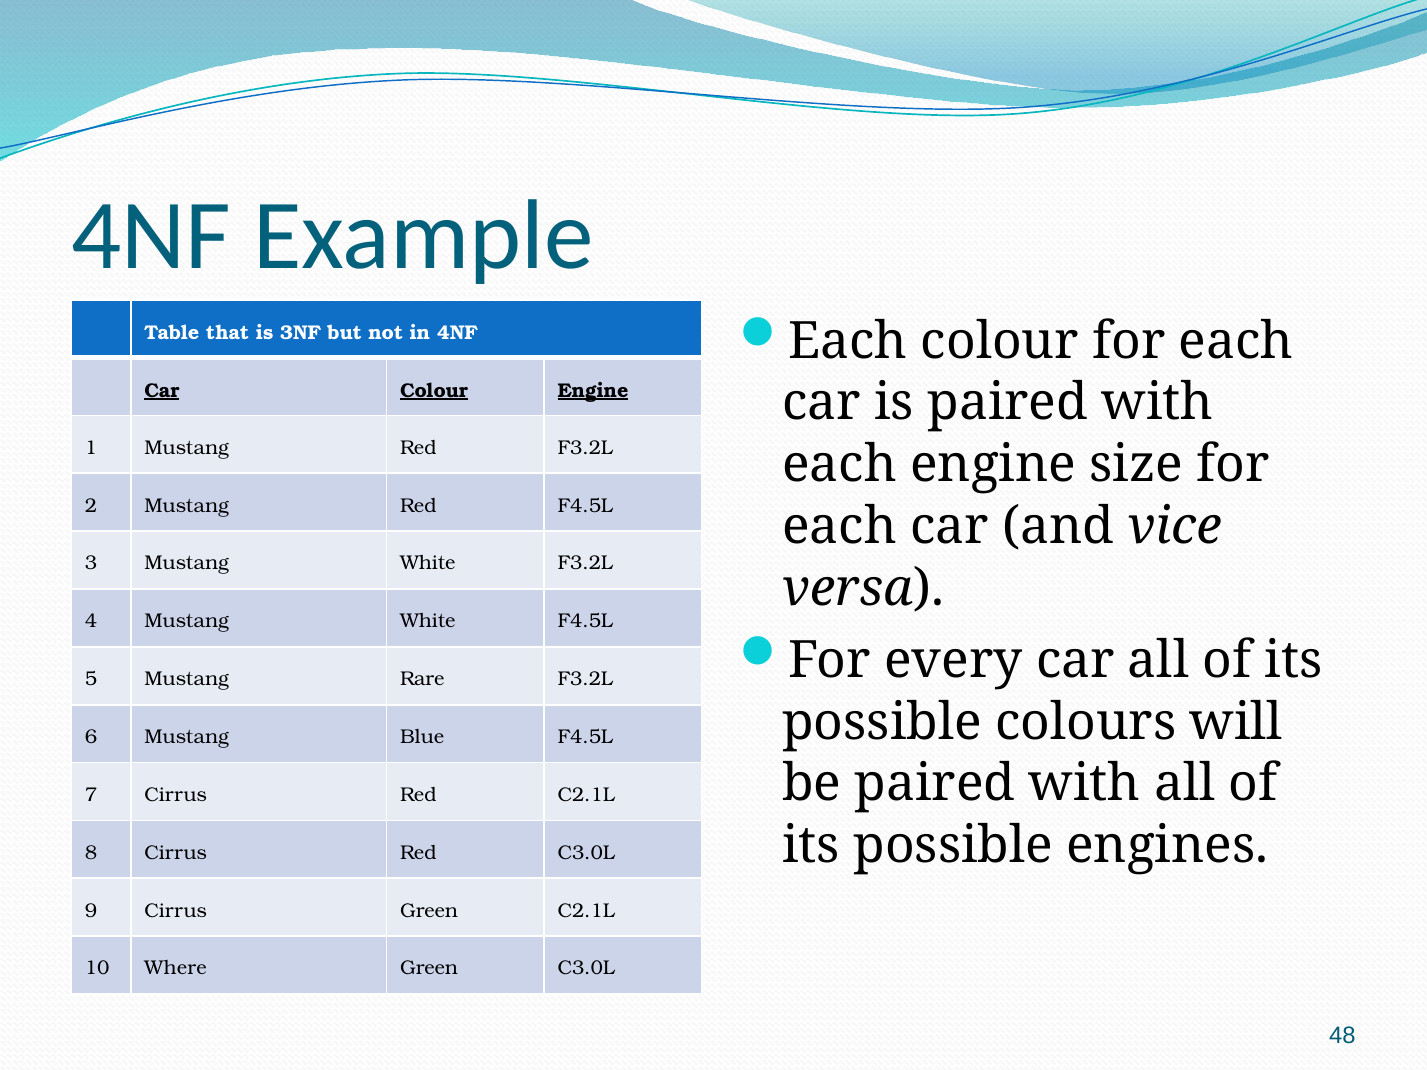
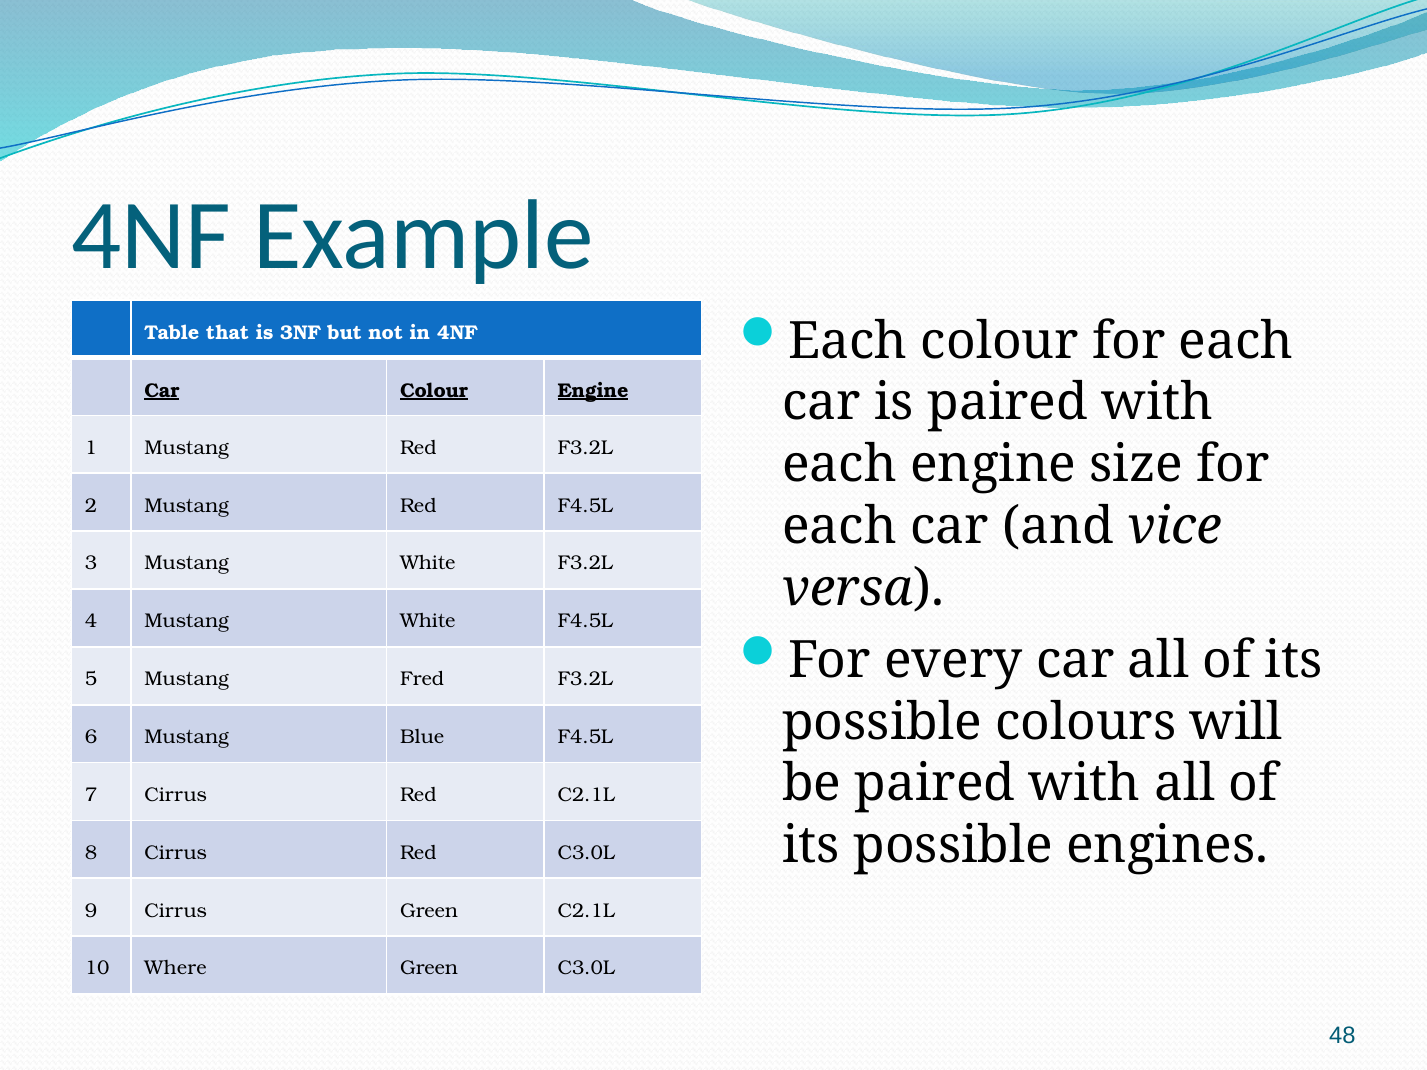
Rare: Rare -> Fred
